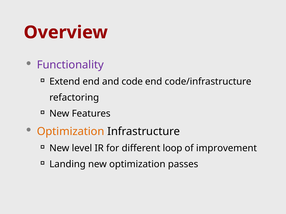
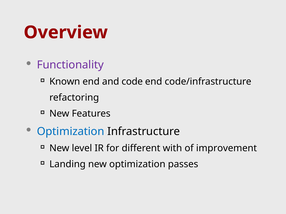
Extend: Extend -> Known
Optimization at (71, 132) colour: orange -> blue
loop: loop -> with
